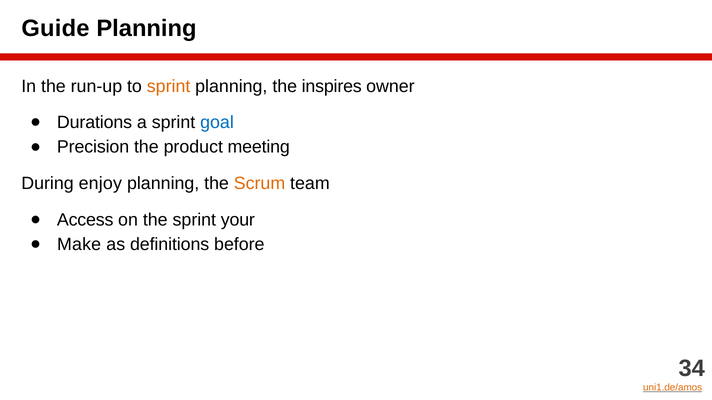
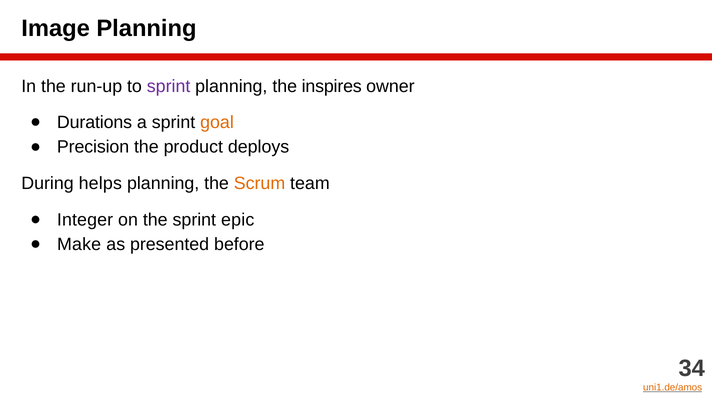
Guide: Guide -> Image
sprint at (169, 86) colour: orange -> purple
goal colour: blue -> orange
meeting: meeting -> deploys
enjoy: enjoy -> helps
Access: Access -> Integer
your: your -> epic
definitions: definitions -> presented
